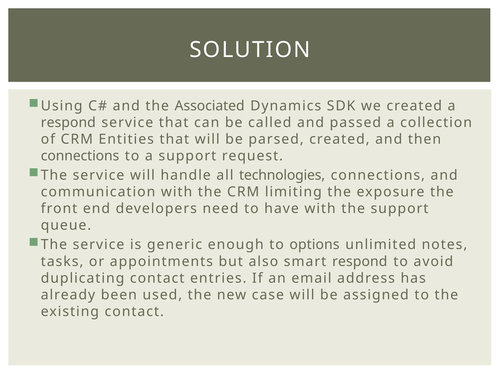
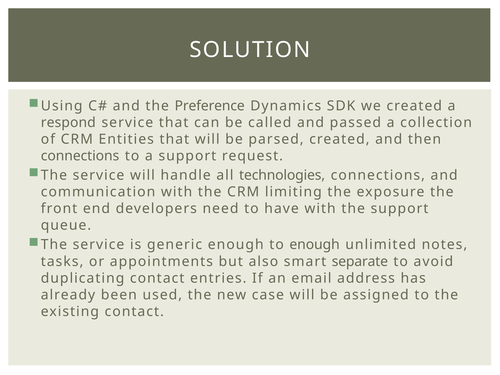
Associated: Associated -> Preference
to options: options -> enough
smart respond: respond -> separate
